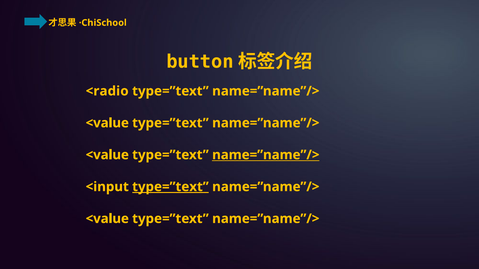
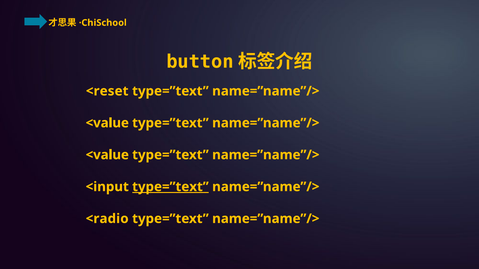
<radio: <radio -> <reset
name=”name”/> at (266, 155) underline: present -> none
<value at (107, 219): <value -> <radio
